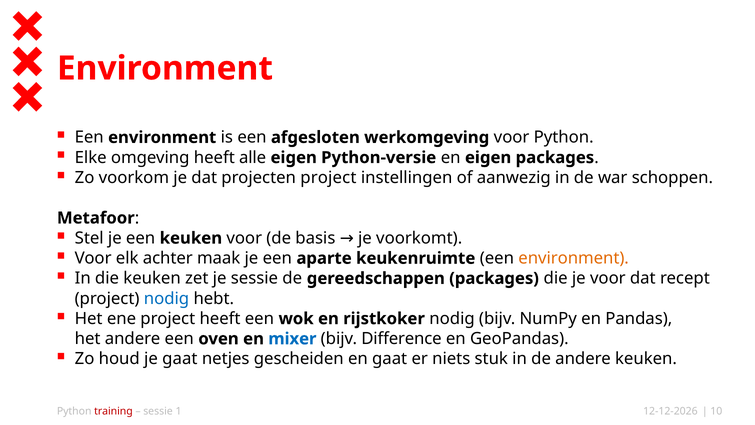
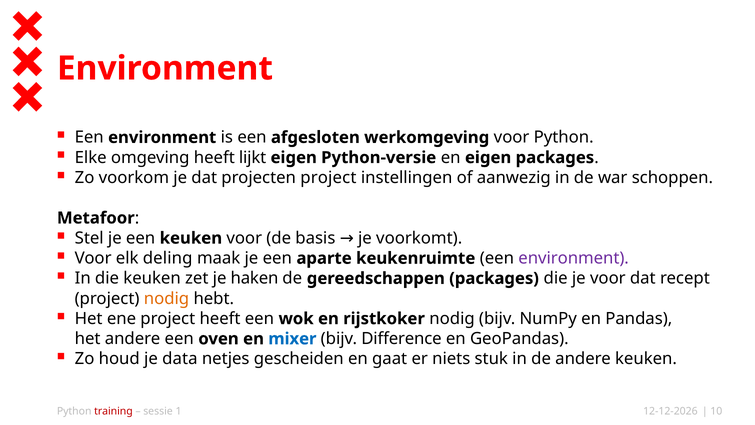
alle: alle -> lijkt
achter: achter -> deling
environment at (574, 258) colour: orange -> purple
je sessie: sessie -> haken
nodig at (166, 298) colour: blue -> orange
je gaat: gaat -> data
